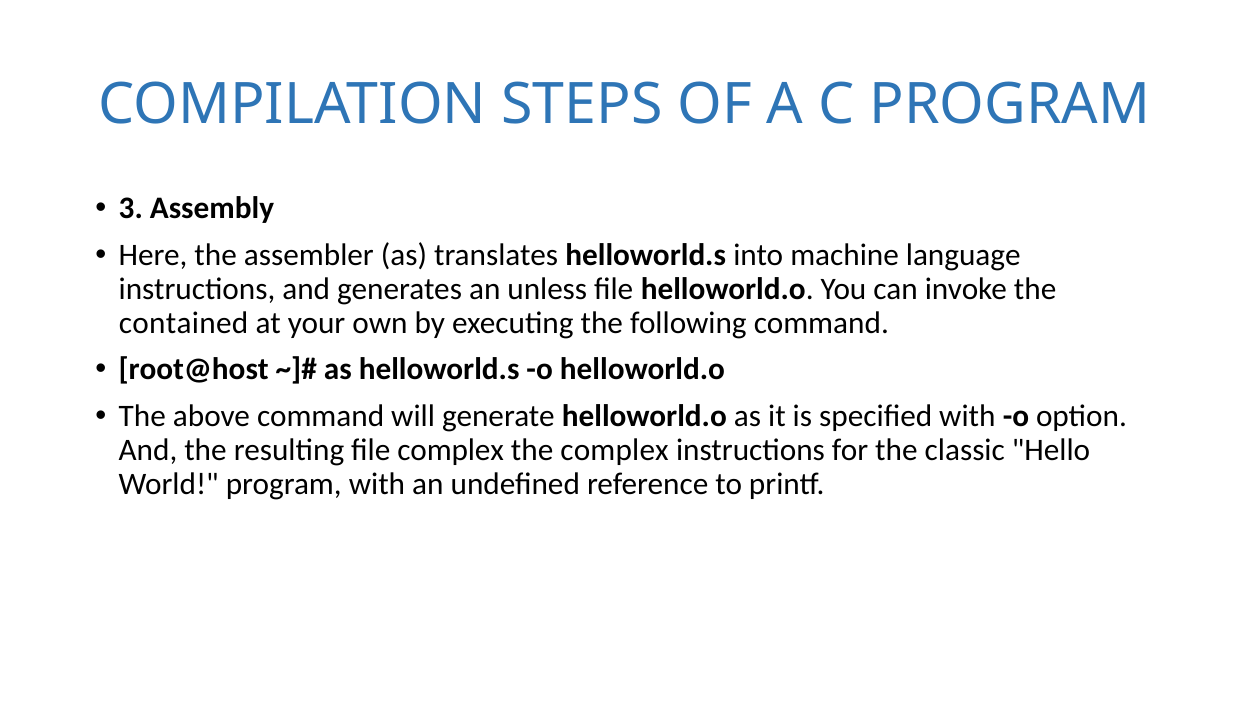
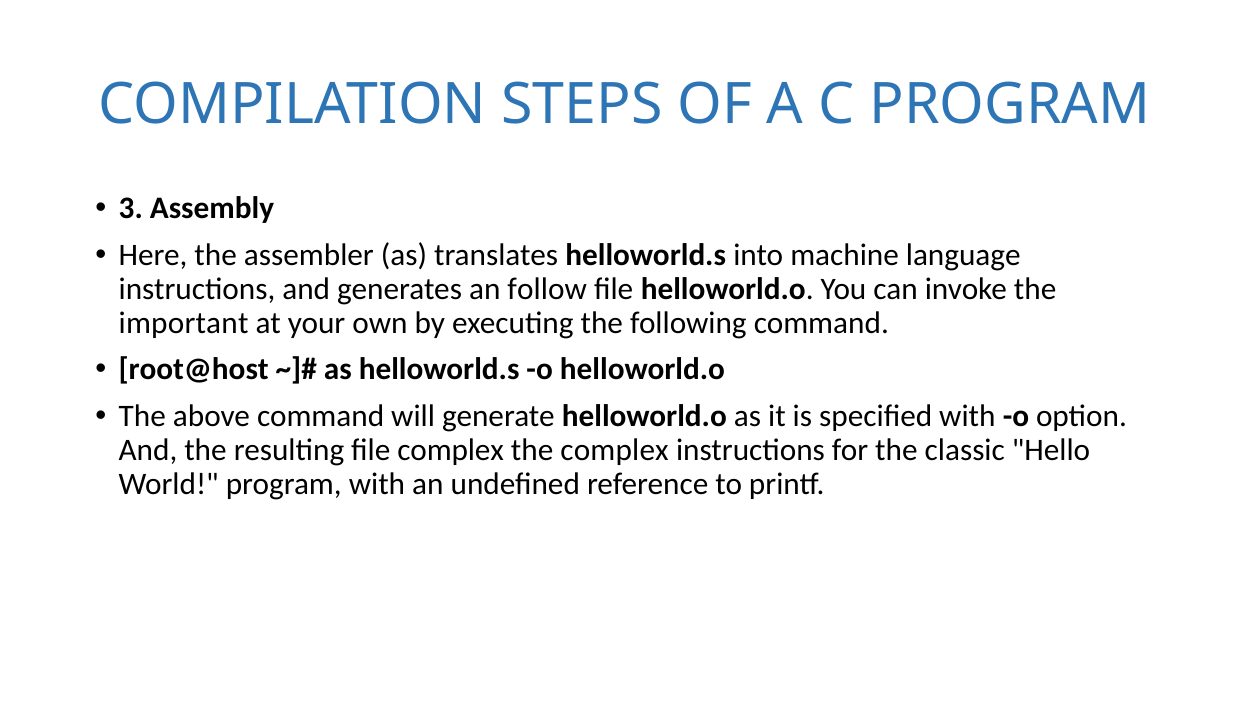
unless: unless -> follow
contained: contained -> important
